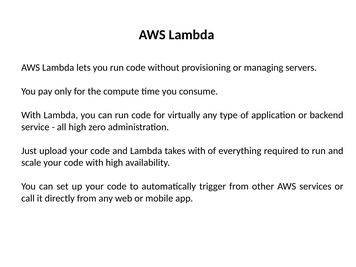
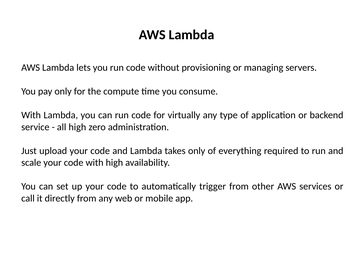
takes with: with -> only
